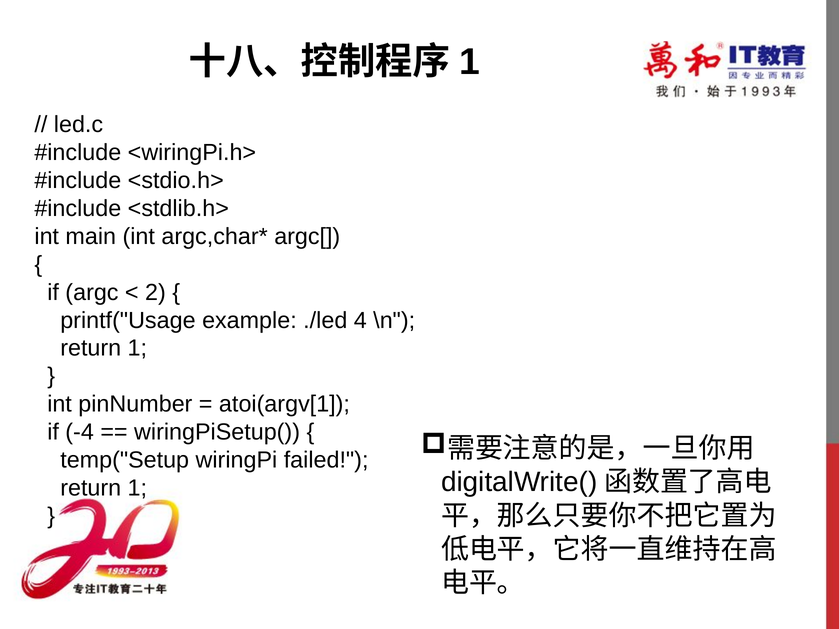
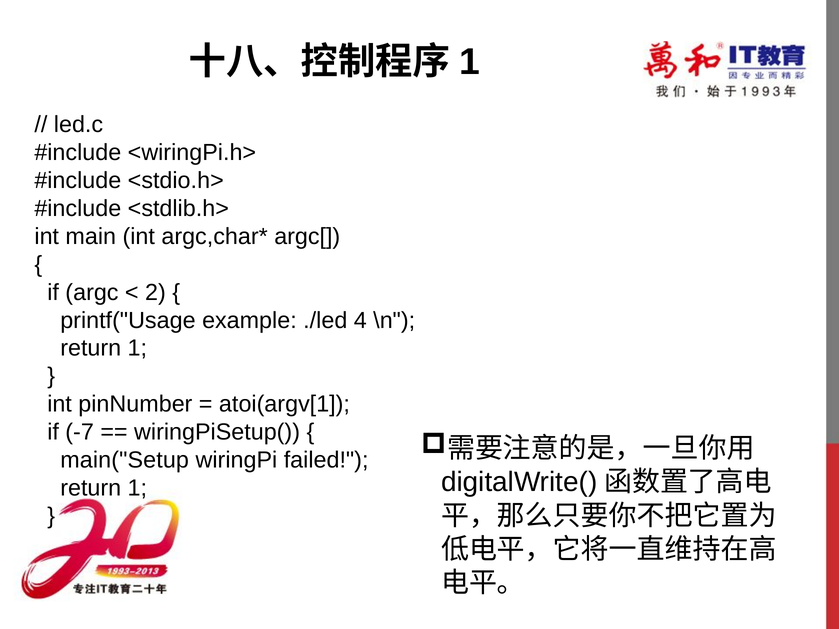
-4: -4 -> -7
temp("Setup: temp("Setup -> main("Setup
